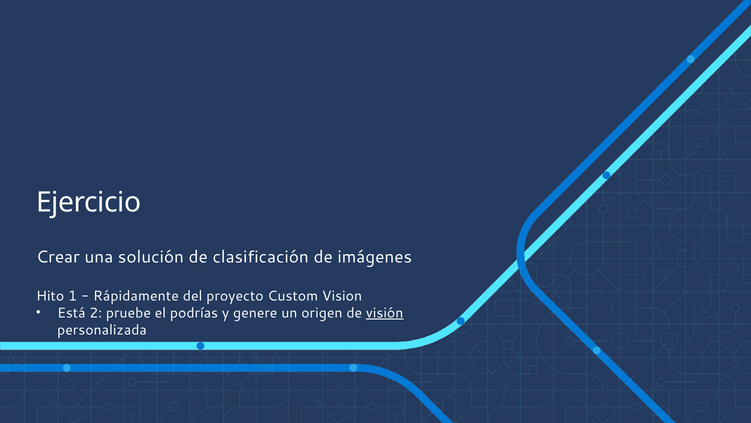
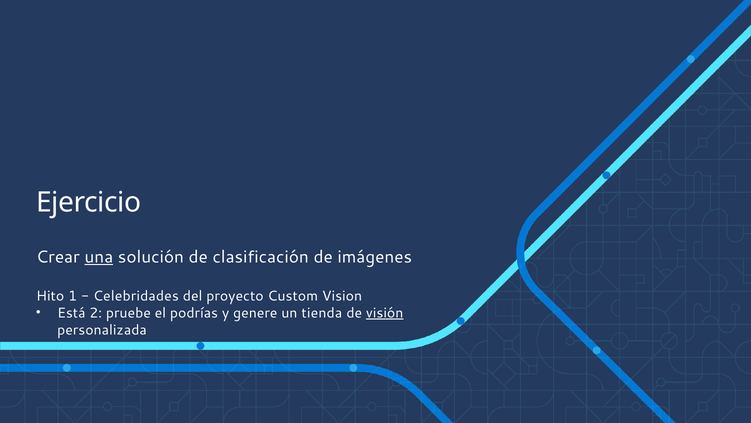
una underline: none -> present
Rápidamente: Rápidamente -> Celebridades
origen: origen -> tienda
